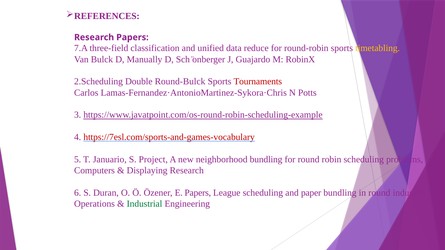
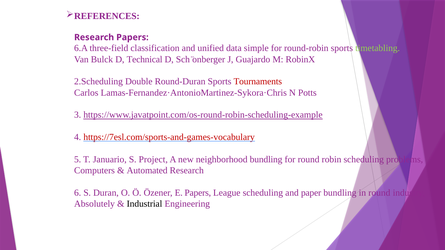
7.A: 7.A -> 6.A
reduce: reduce -> simple
timetabling colour: yellow -> light green
Manually: Manually -> Technical
Round-Bulck: Round-Bulck -> Round-Duran
Displaying: Displaying -> Automated
Operations: Operations -> Absolutely
Industrial colour: green -> black
